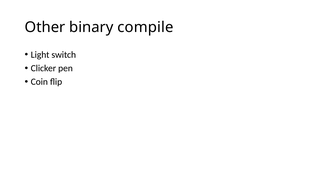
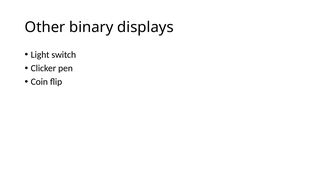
compile: compile -> displays
